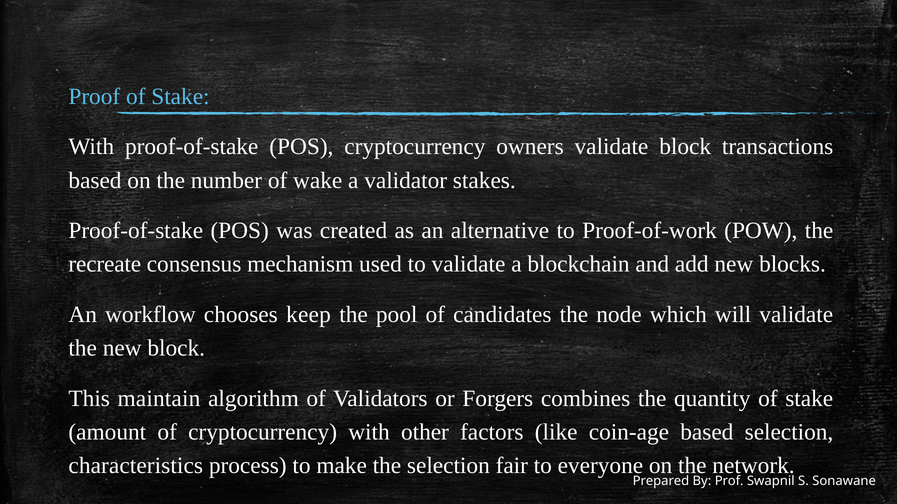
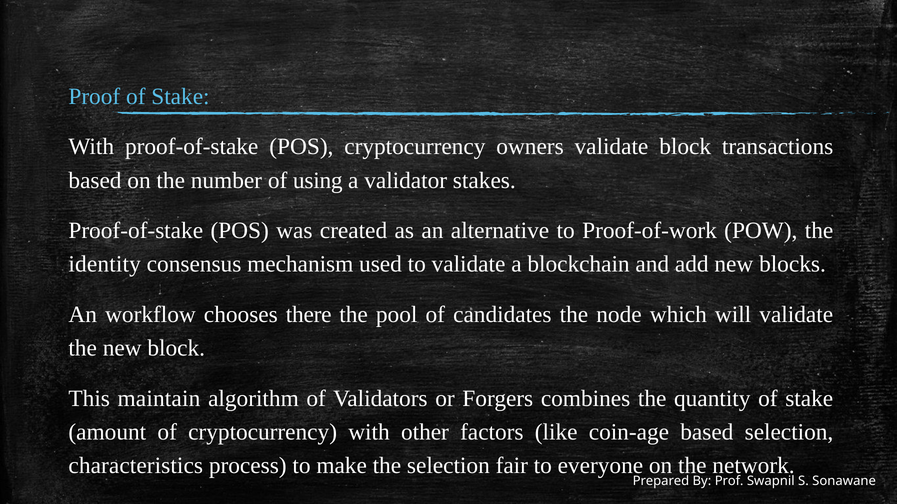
wake: wake -> using
recreate: recreate -> identity
keep: keep -> there
